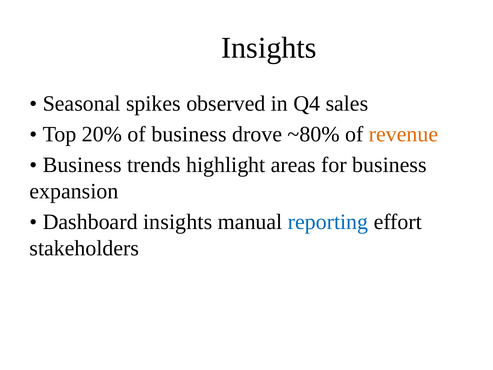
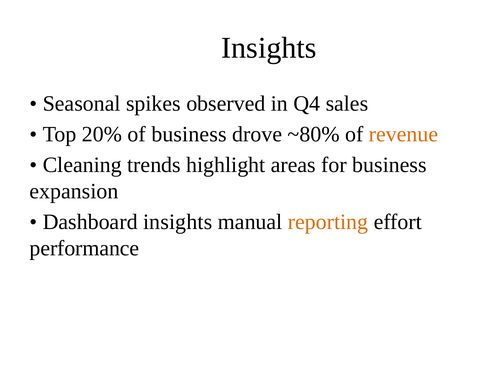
Business at (82, 165): Business -> Cleaning
reporting colour: blue -> orange
stakeholders: stakeholders -> performance
